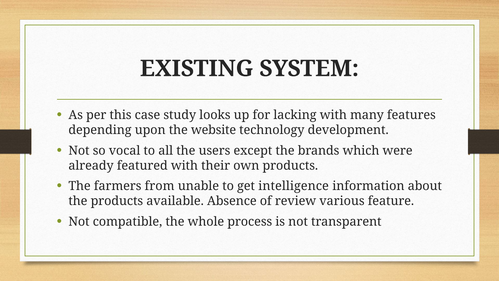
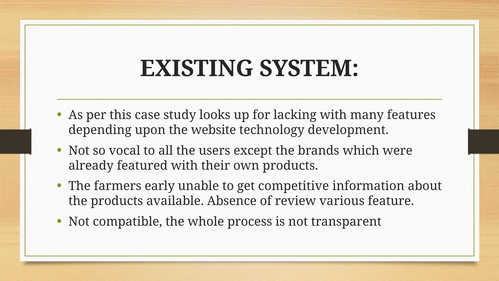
from: from -> early
intelligence: intelligence -> competitive
